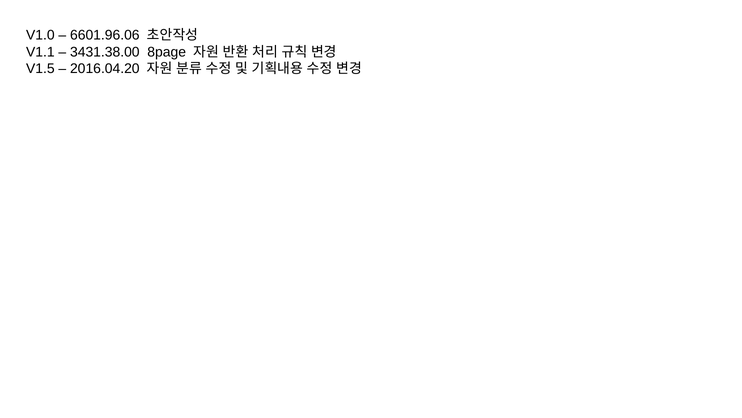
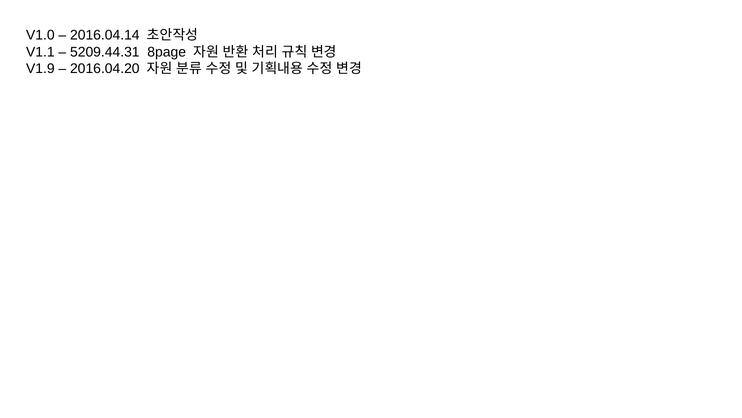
6601.96.06: 6601.96.06 -> 2016.04.14
3431.38.00: 3431.38.00 -> 5209.44.31
V1.5: V1.5 -> V1.9
